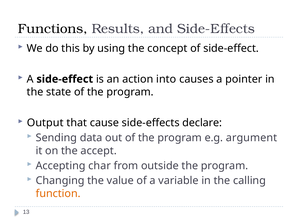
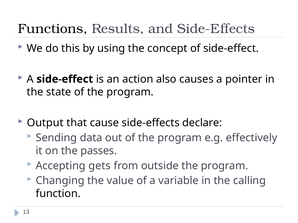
into: into -> also
argument: argument -> effectively
accept: accept -> passes
char: char -> gets
function colour: orange -> black
